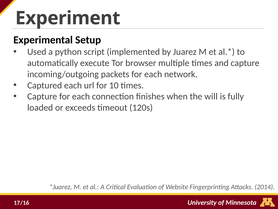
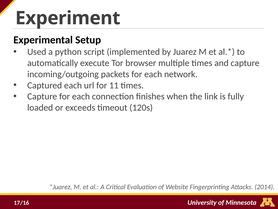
10: 10 -> 11
will: will -> link
